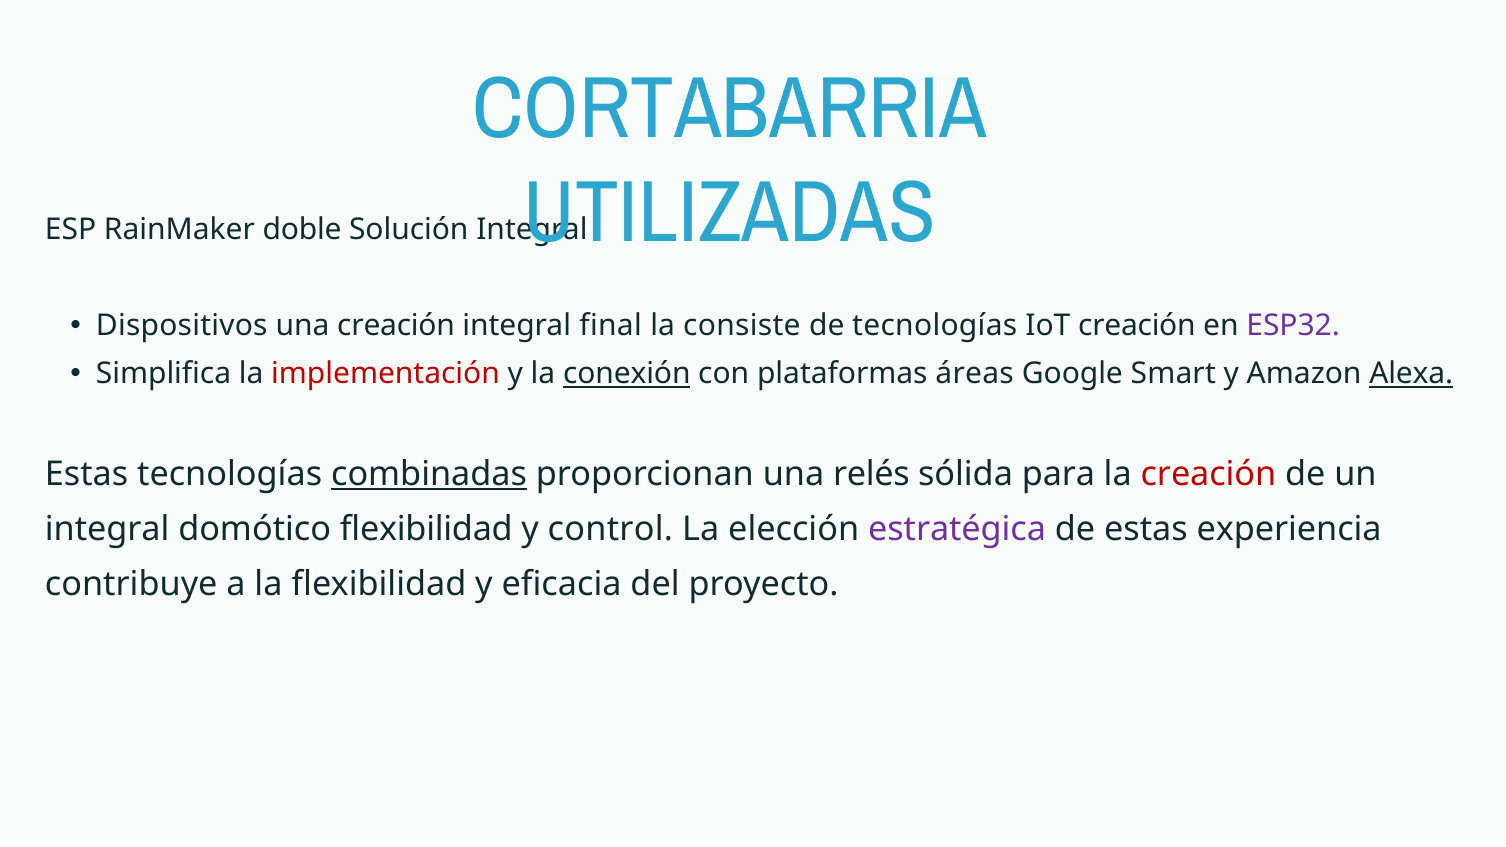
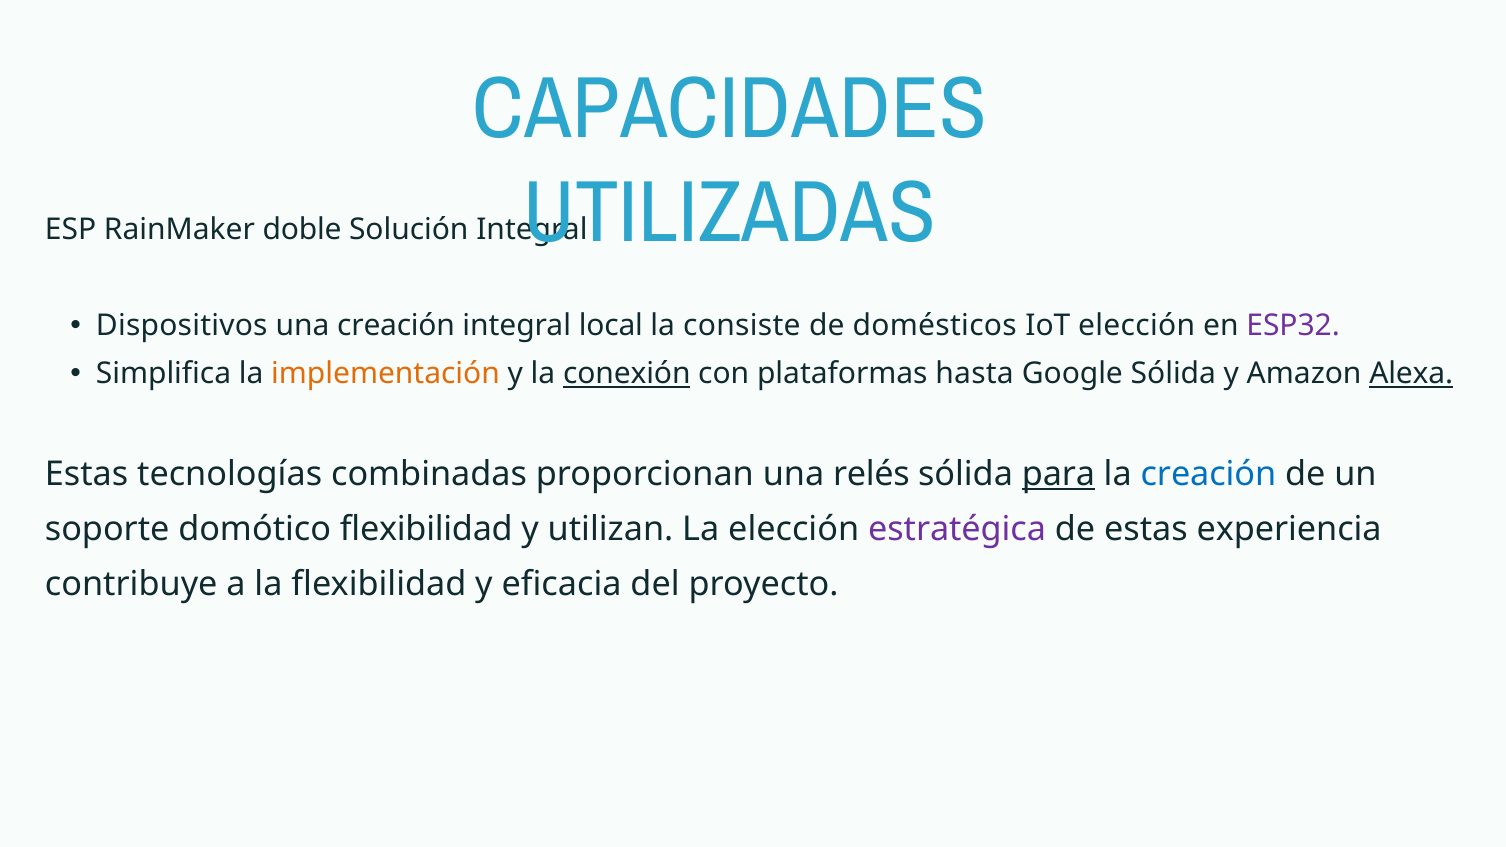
CORTABARRIA: CORTABARRIA -> CAPACIDADES
final: final -> local
de tecnologías: tecnologías -> domésticos
IoT creación: creación -> elección
implementación colour: red -> orange
áreas: áreas -> hasta
Google Smart: Smart -> Sólida
combinadas underline: present -> none
para underline: none -> present
creación at (1208, 474) colour: red -> blue
integral at (107, 529): integral -> soporte
control: control -> utilizan
